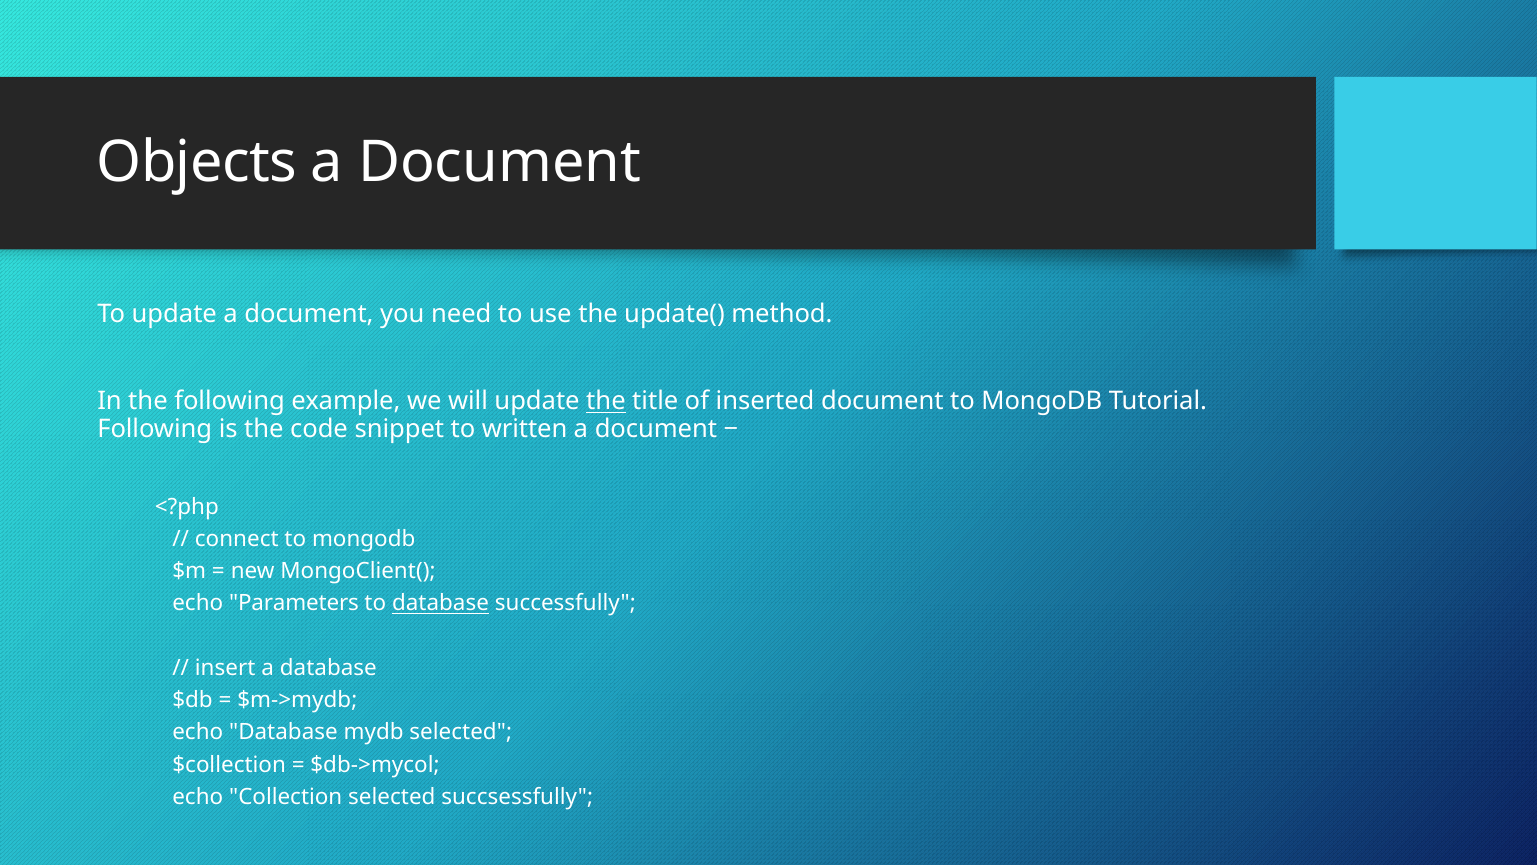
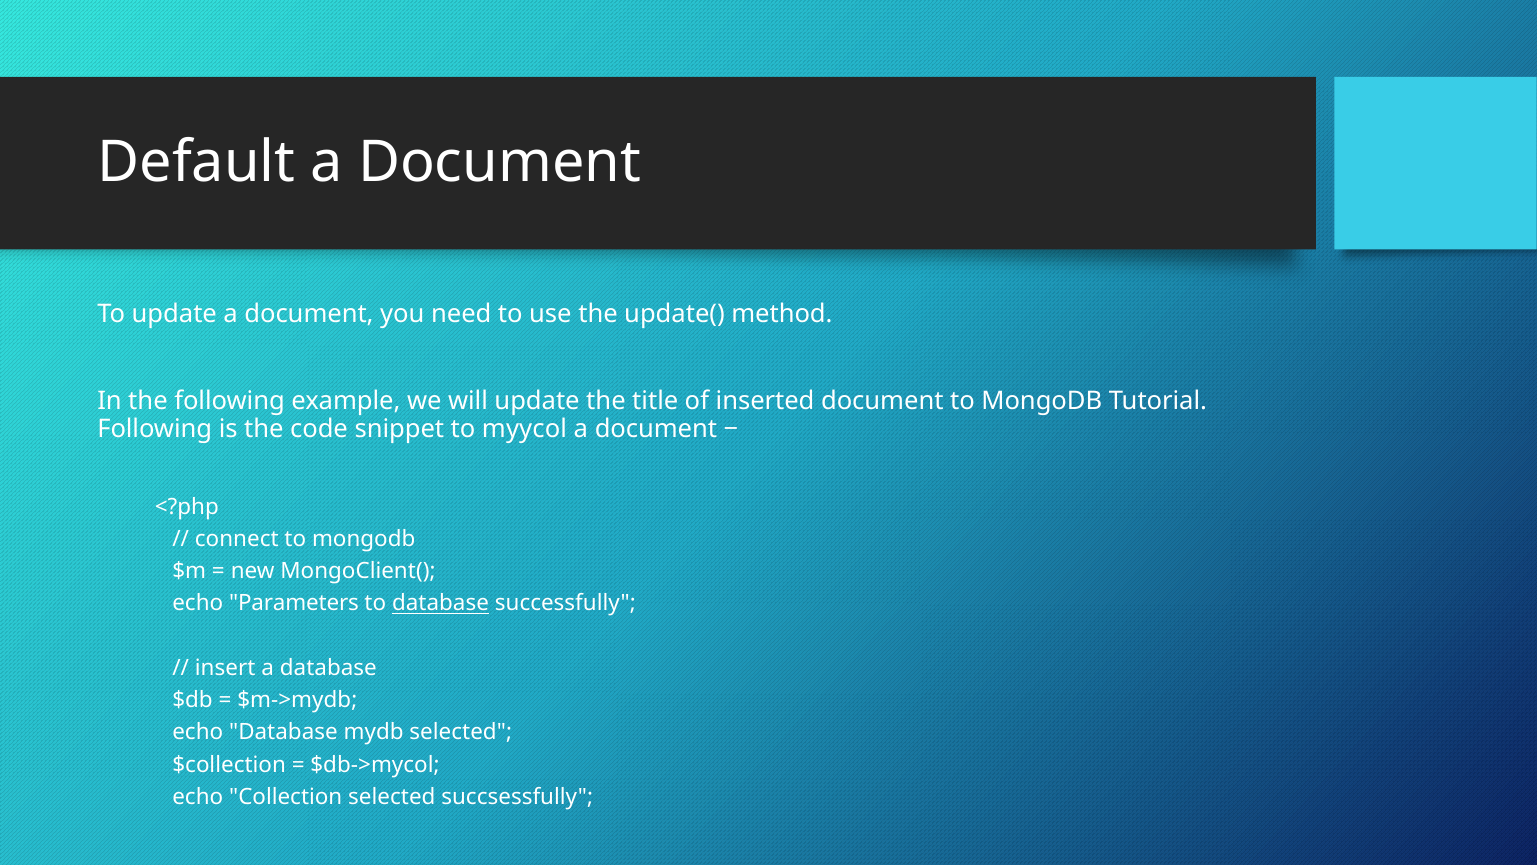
Objects: Objects -> Default
the at (606, 401) underline: present -> none
written: written -> myycol
